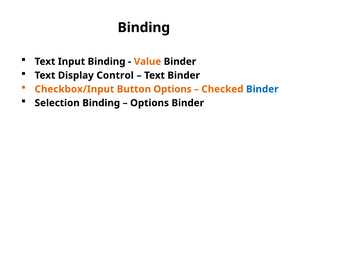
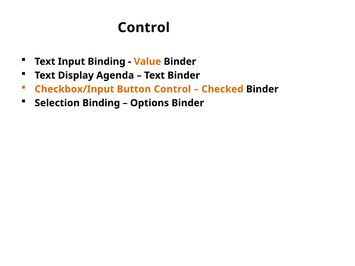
Binding at (144, 28): Binding -> Control
Control: Control -> Agenda
Button Options: Options -> Control
Binder at (262, 89) colour: blue -> black
